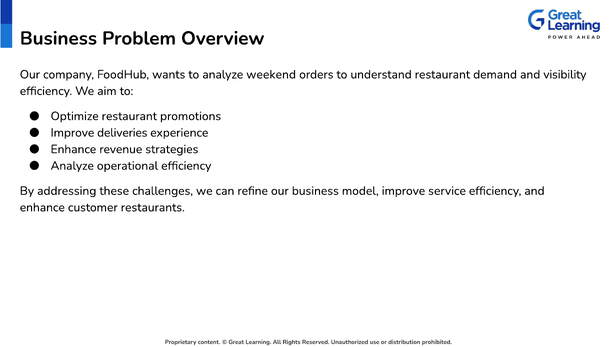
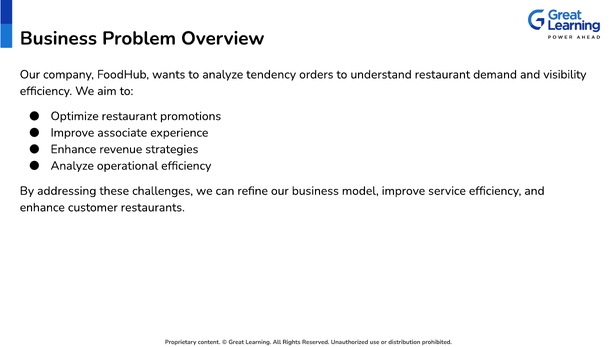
weekend: weekend -> tendency
deliveries: deliveries -> associate
